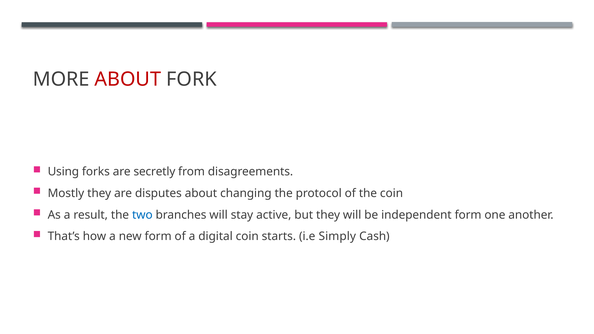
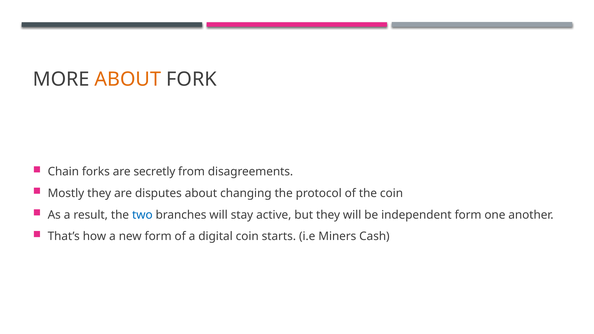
ABOUT at (128, 79) colour: red -> orange
Using: Using -> Chain
Simply: Simply -> Miners
